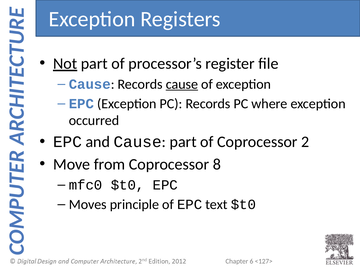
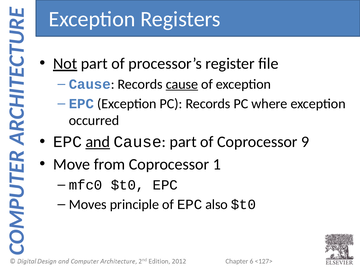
and underline: none -> present
2: 2 -> 9
8: 8 -> 1
text: text -> also
